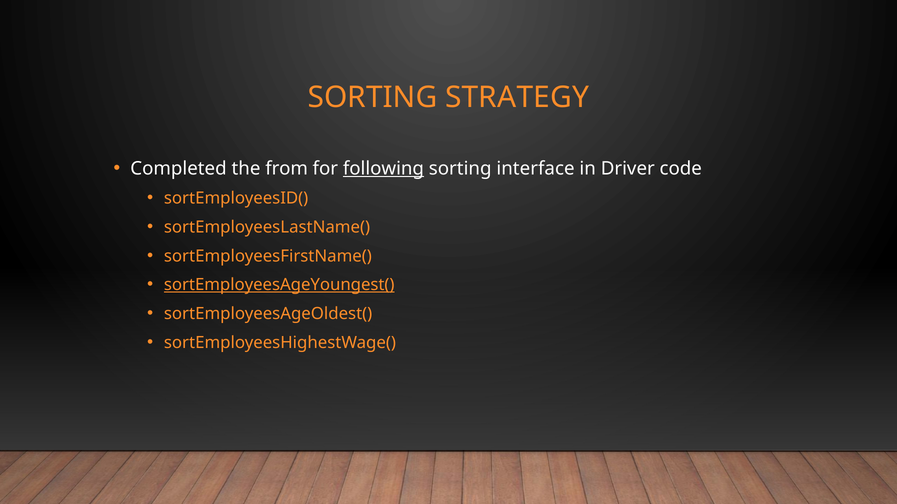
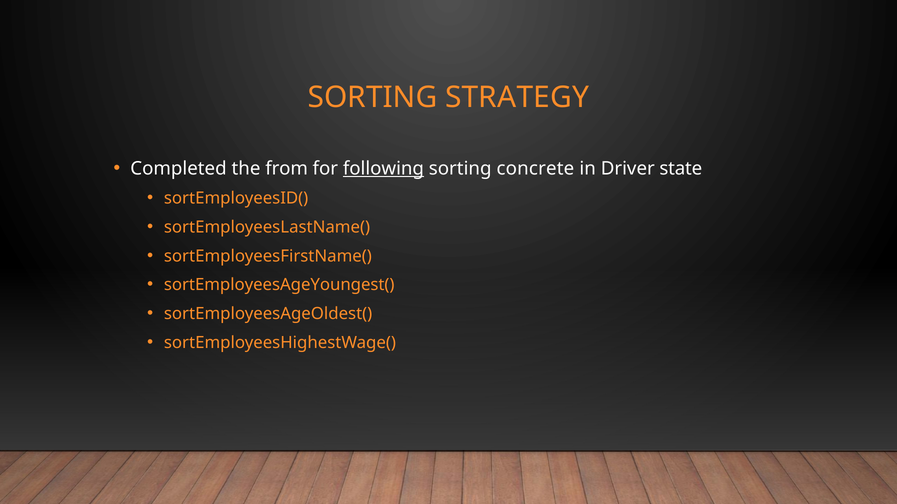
interface: interface -> concrete
code: code -> state
sortEmployeesAgeYoungest( underline: present -> none
